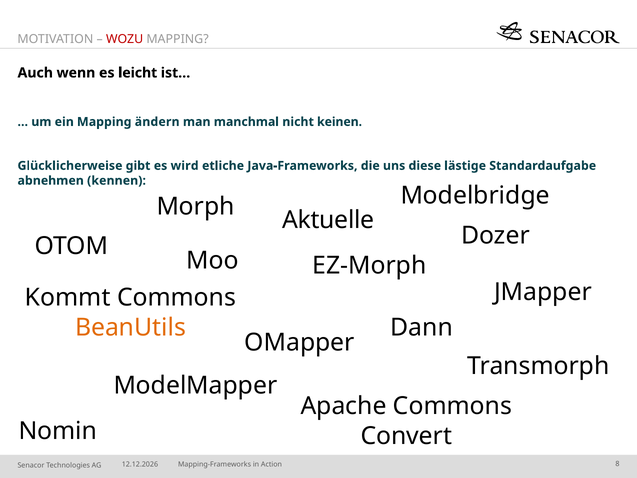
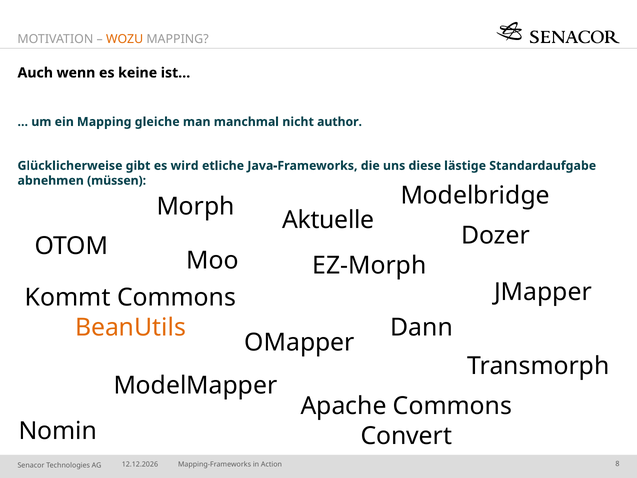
WOZU colour: red -> orange
leicht: leicht -> keine
ändern: ändern -> gleiche
keinen: keinen -> author
kennen: kennen -> müssen
